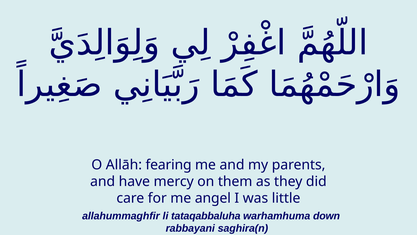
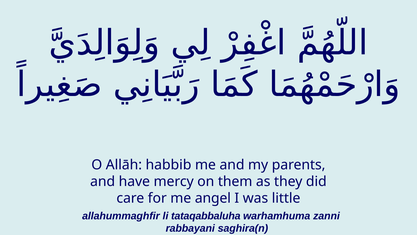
fearing: fearing -> habbib
down: down -> zanni
